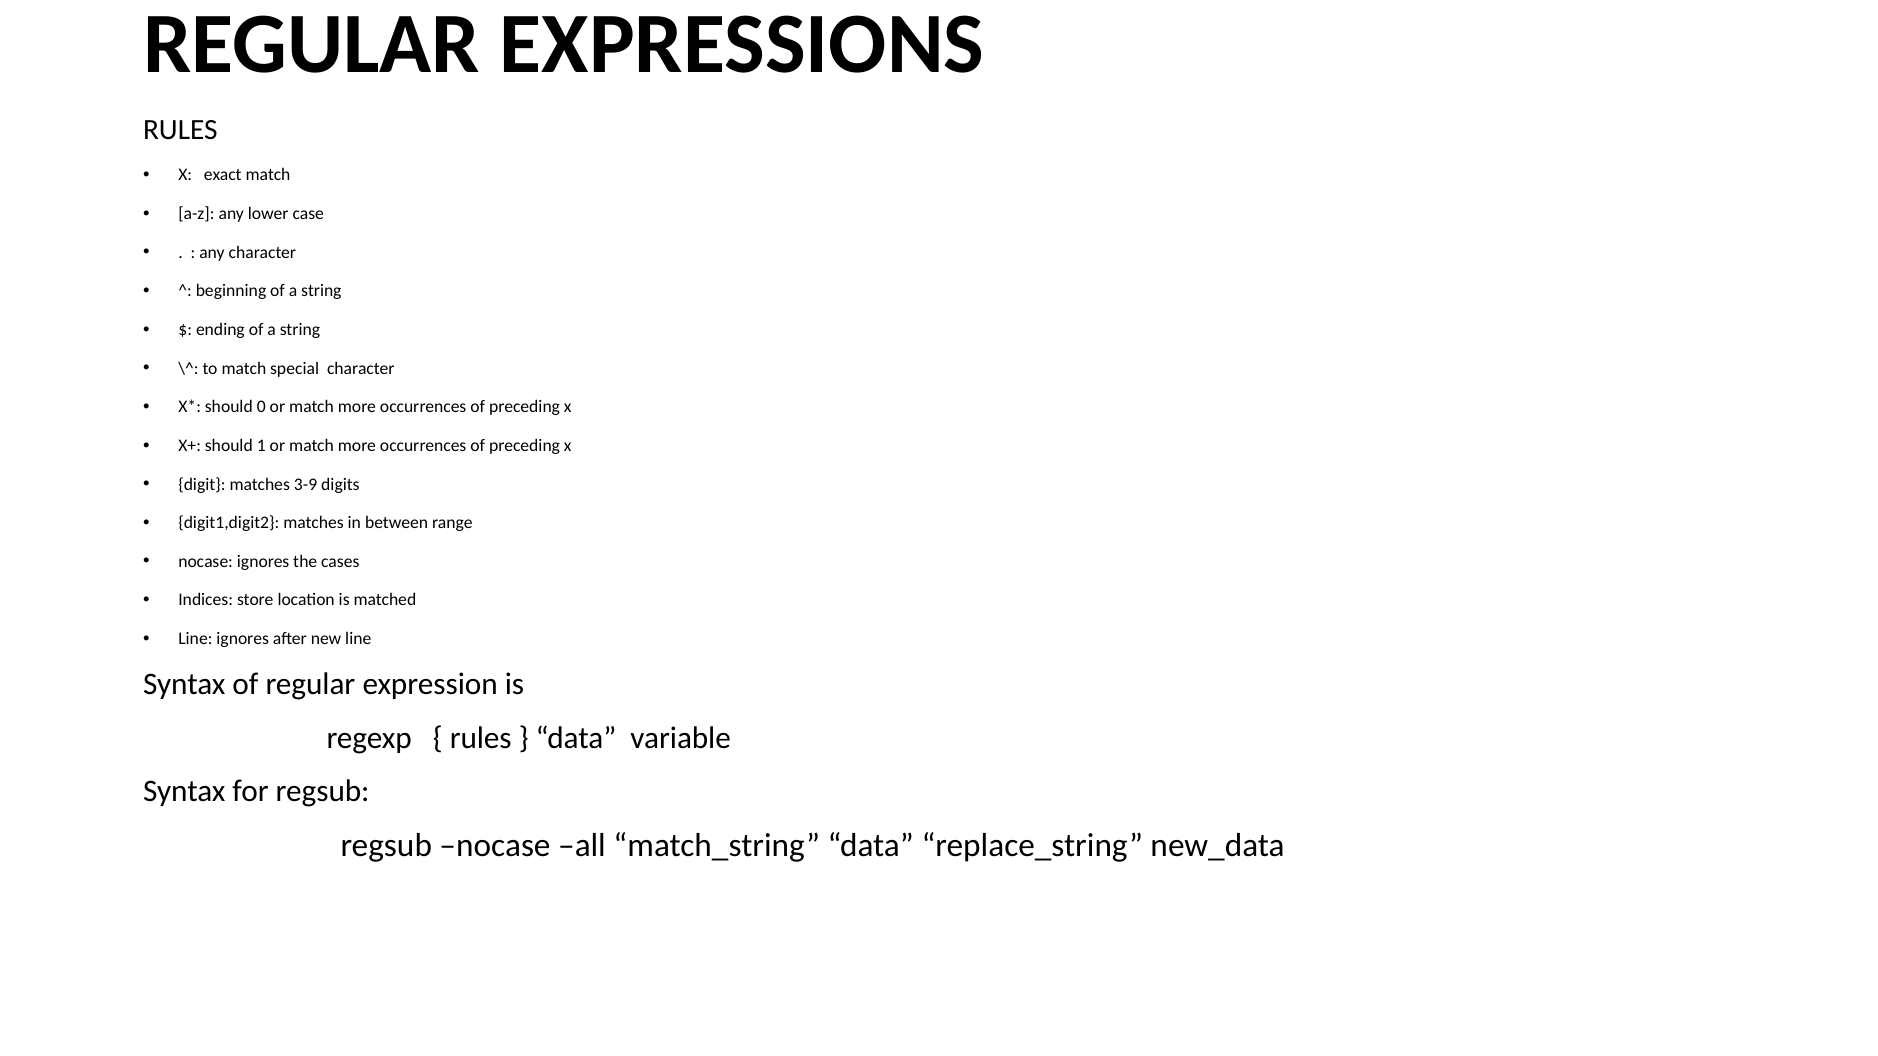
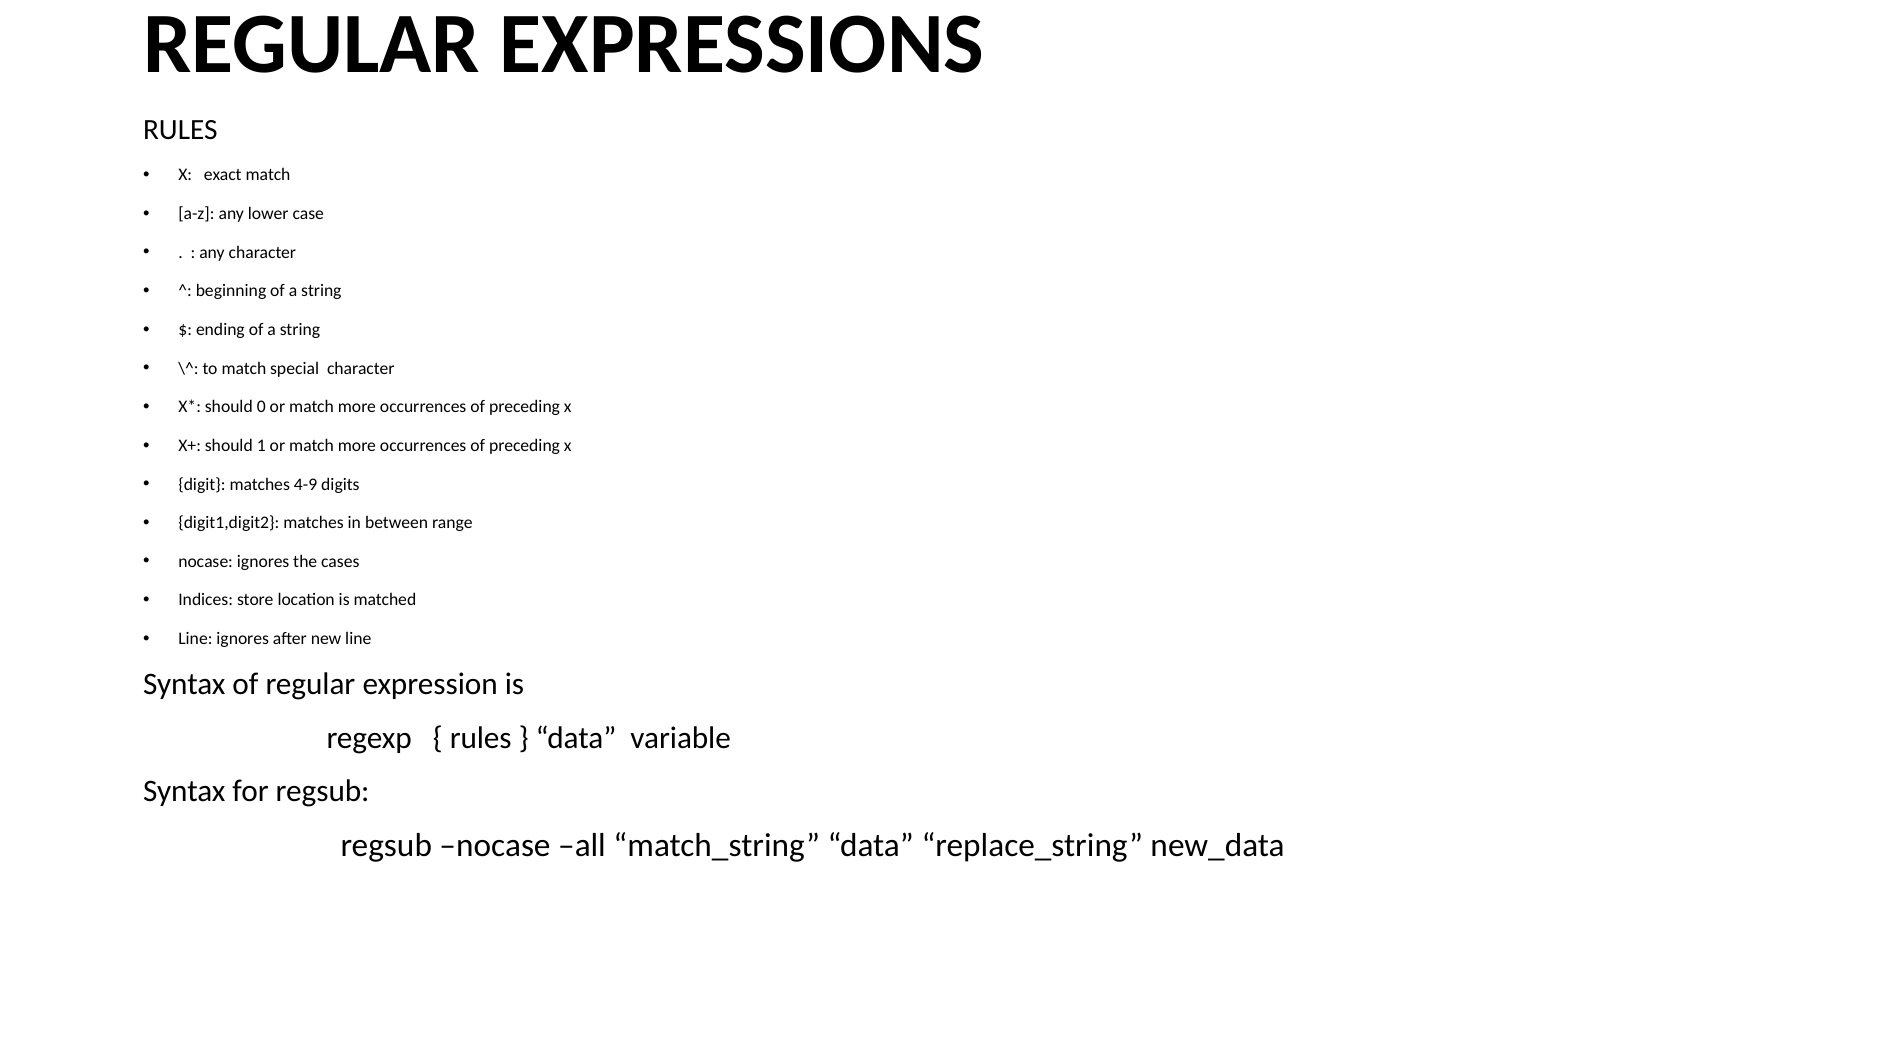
3-9: 3-9 -> 4-9
